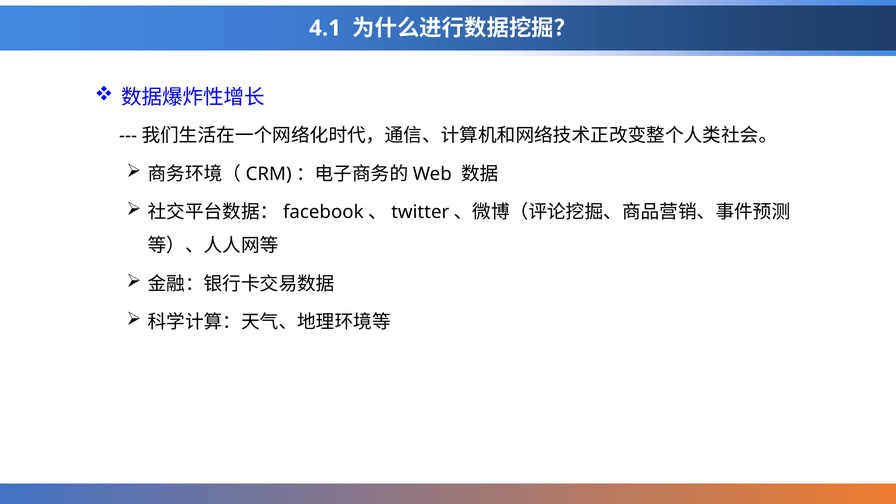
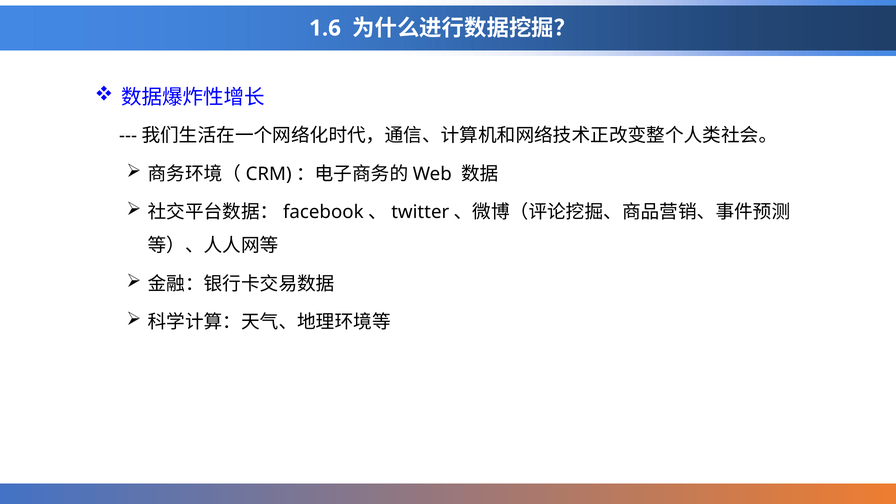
4.1: 4.1 -> 1.6
